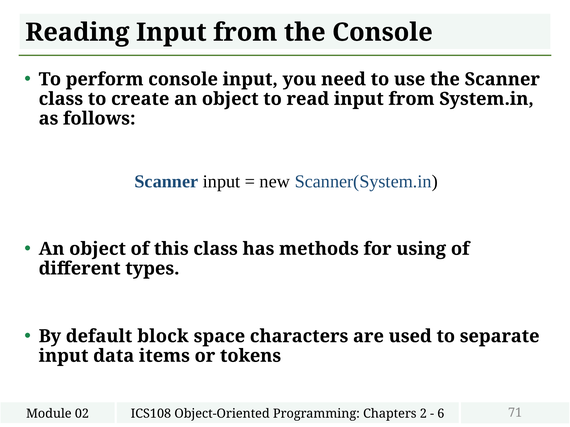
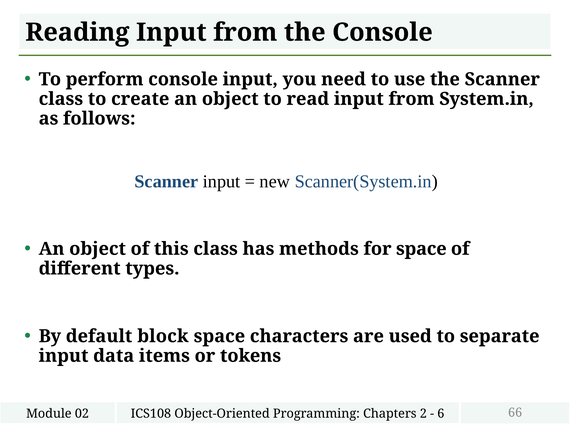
for using: using -> space
71: 71 -> 66
